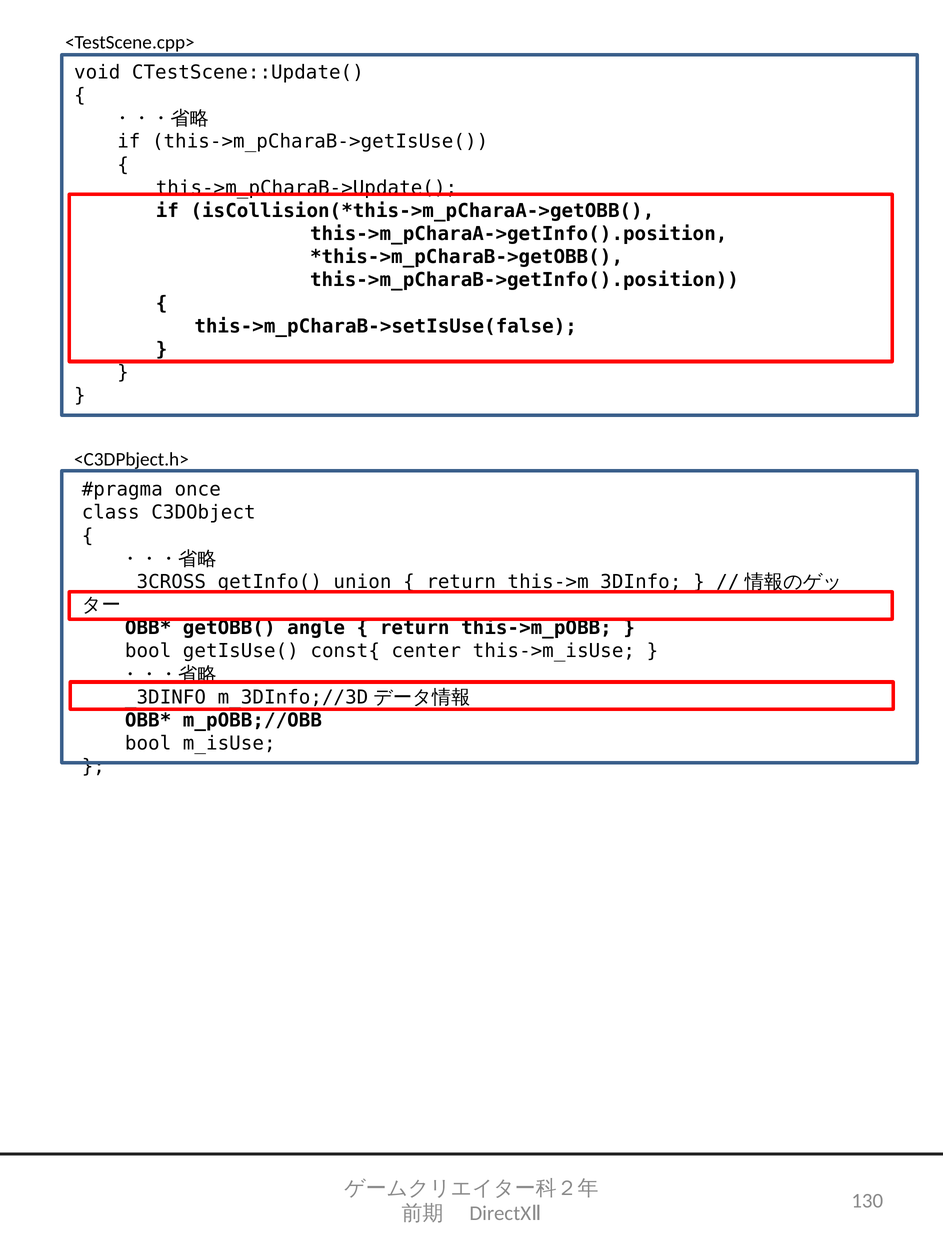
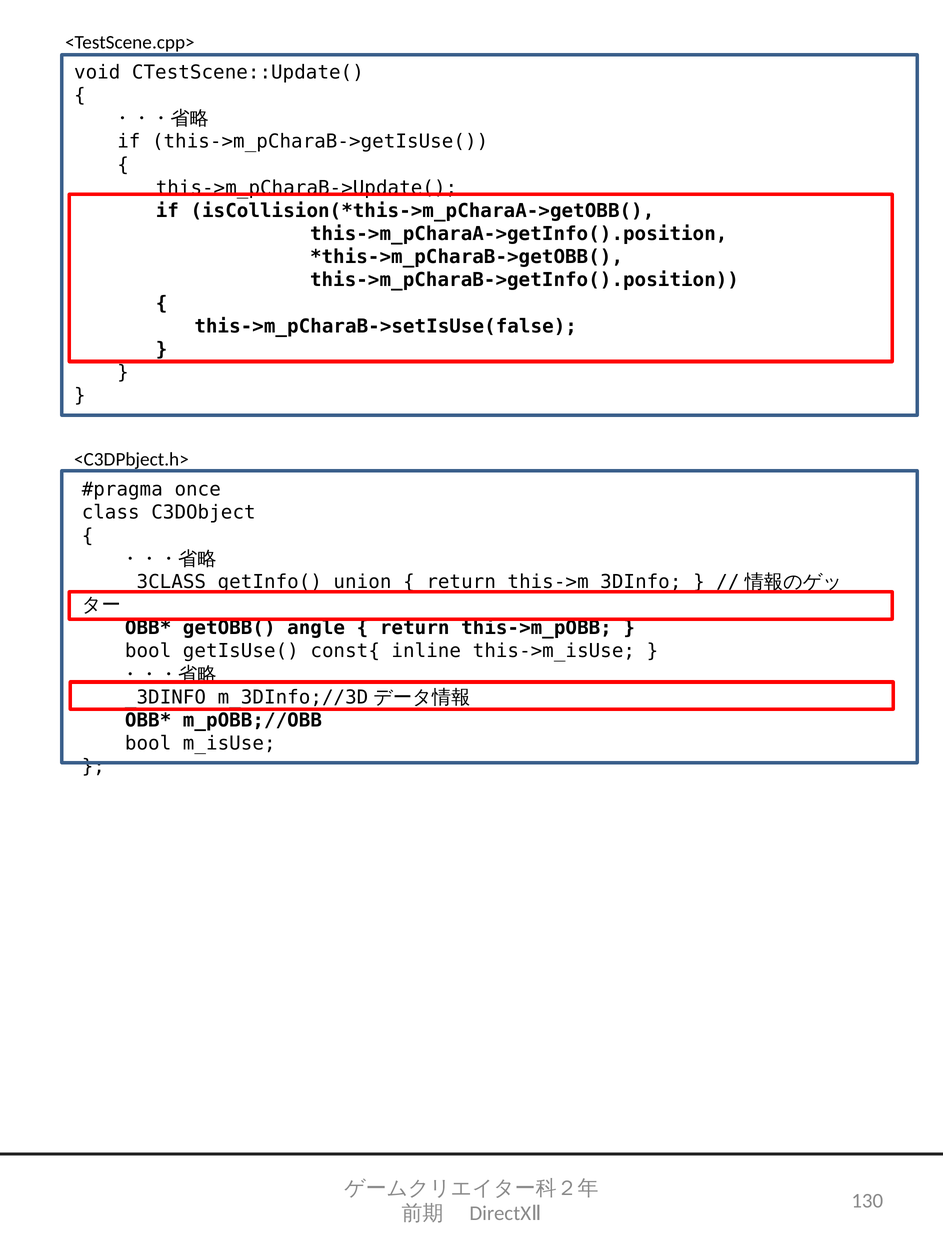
_3CROSS: _3CROSS -> _3CLASS
center: center -> inline
